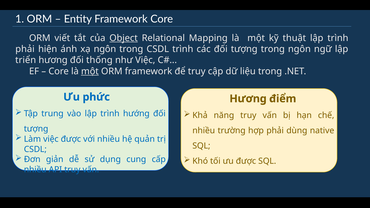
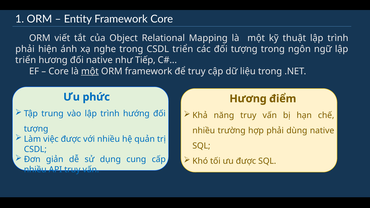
Object underline: present -> none
xạ ngôn: ngôn -> nghe
CSDL trình: trình -> triển
đối thống: thống -> native
như Việc: Việc -> Tiếp
